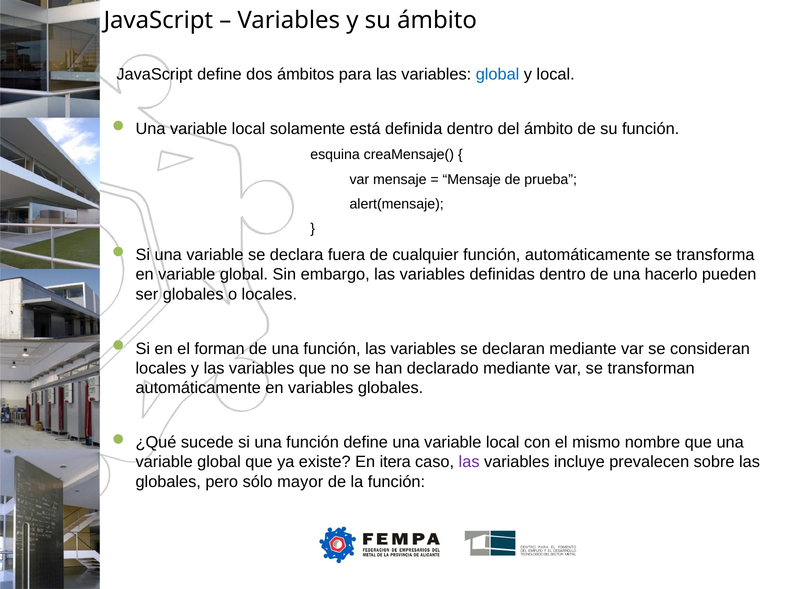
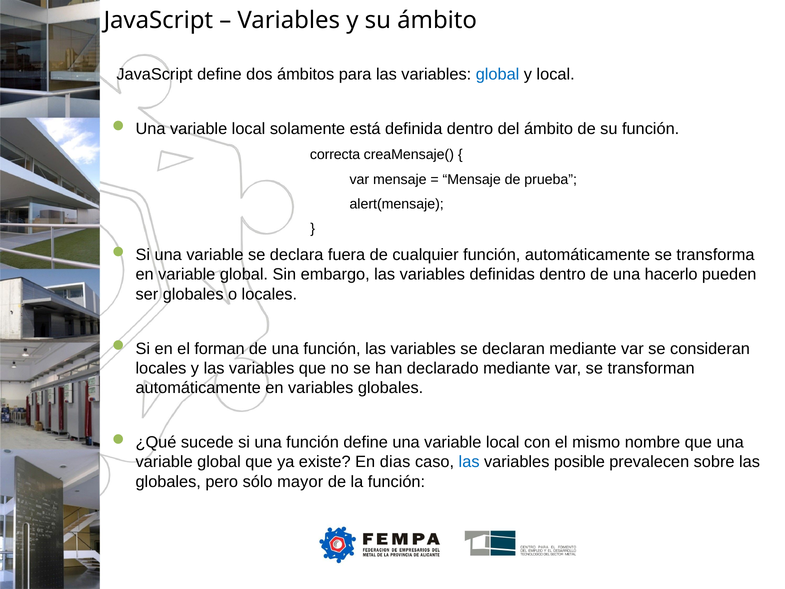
esquina: esquina -> correcta
itera: itera -> dias
las at (469, 462) colour: purple -> blue
incluye: incluye -> posible
